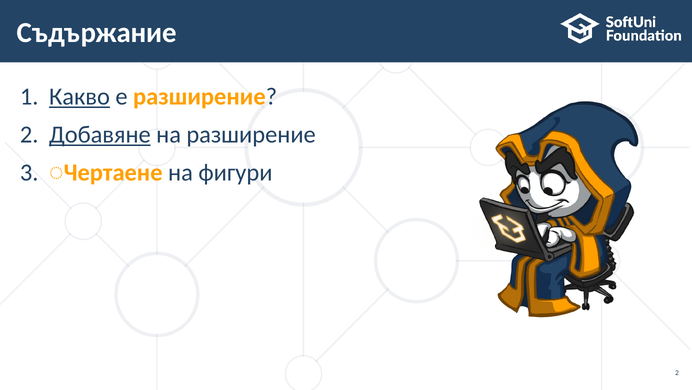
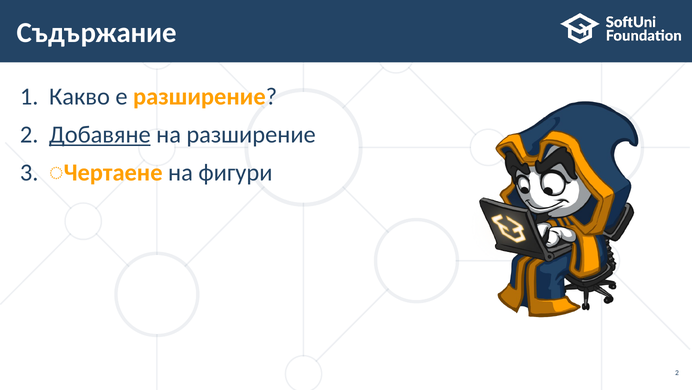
Какво underline: present -> none
